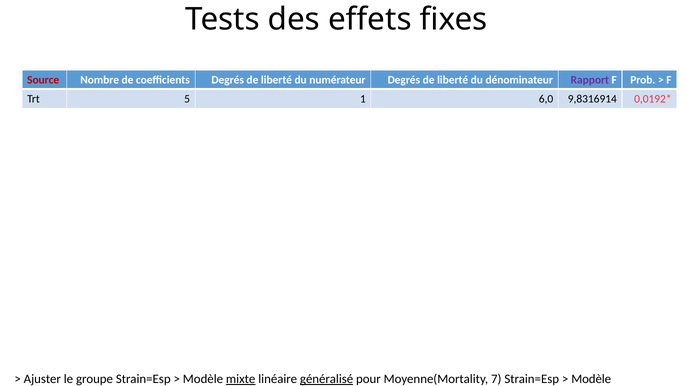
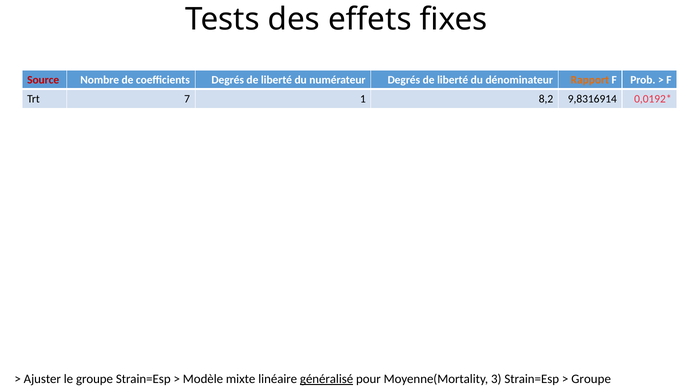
Rapport colour: purple -> orange
5: 5 -> 7
6,0: 6,0 -> 8,2
mixte underline: present -> none
7: 7 -> 3
Modèle at (591, 379): Modèle -> Groupe
